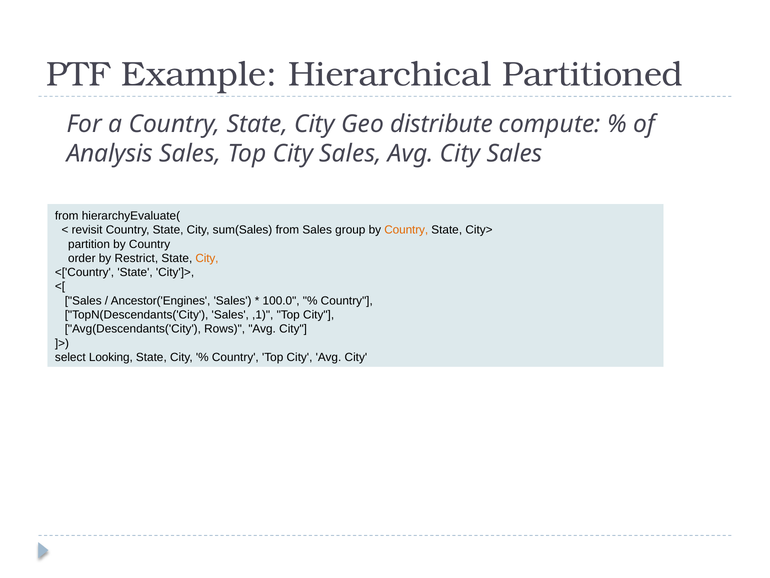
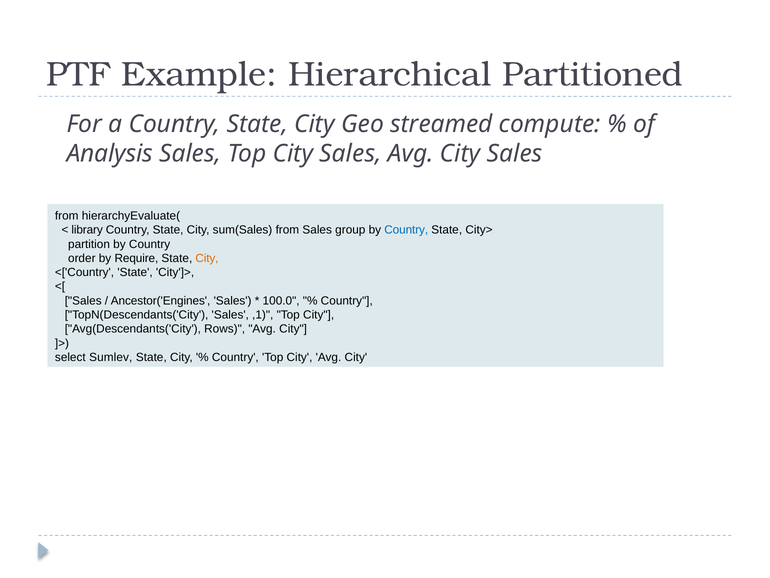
distribute: distribute -> streamed
revisit: revisit -> library
Country at (406, 230) colour: orange -> blue
Restrict: Restrict -> Require
Looking: Looking -> Sumlev
